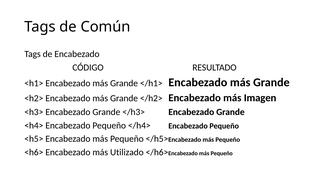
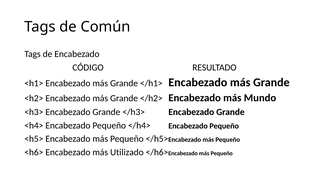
Imagen: Imagen -> Mundo
